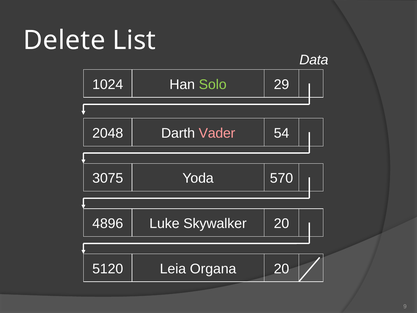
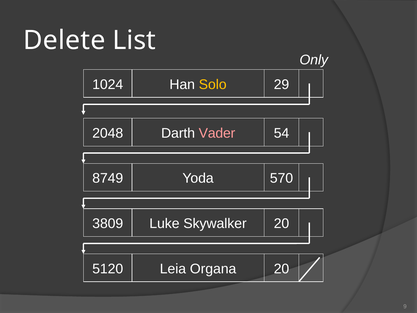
Data: Data -> Only
Solo colour: light green -> yellow
3075: 3075 -> 8749
4896: 4896 -> 3809
